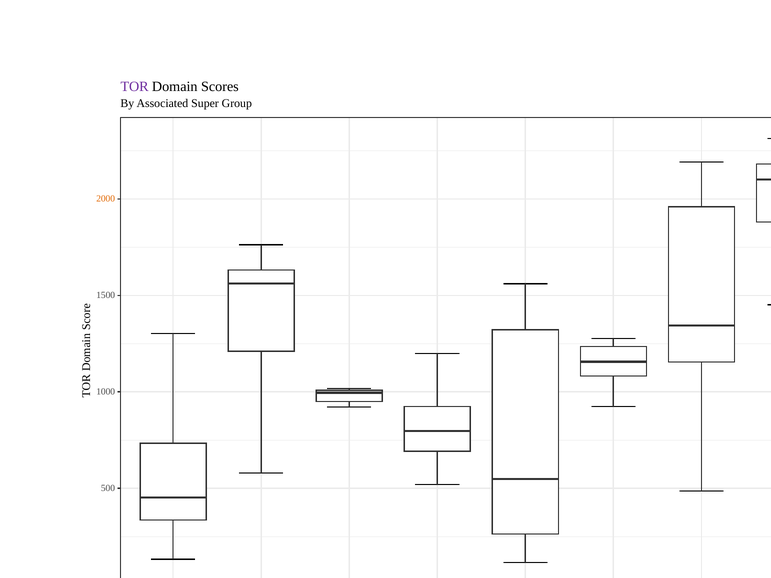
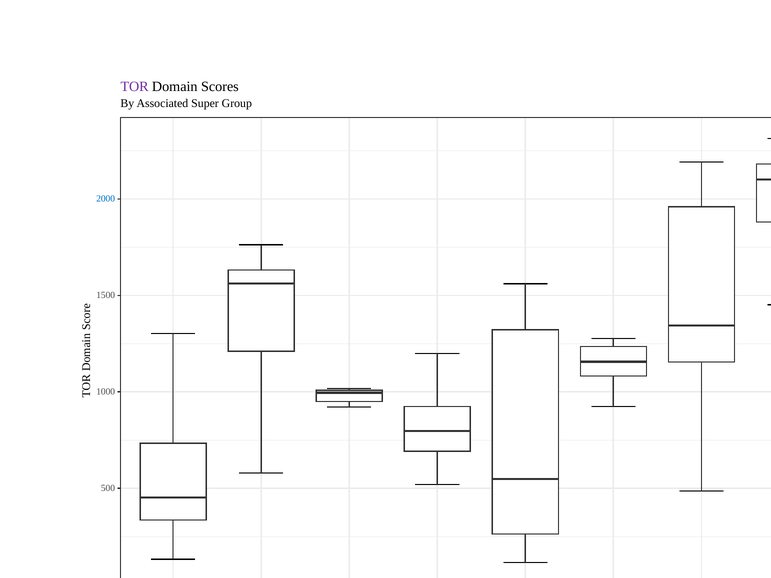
2000 colour: orange -> blue
